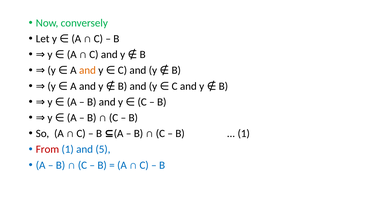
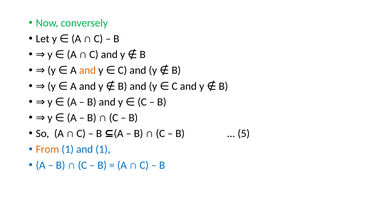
1 at (244, 134): 1 -> 5
From colour: red -> orange
and 5: 5 -> 1
